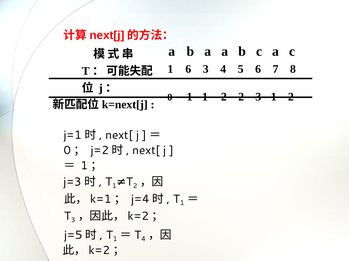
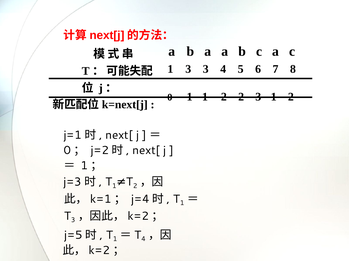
1 6: 6 -> 3
